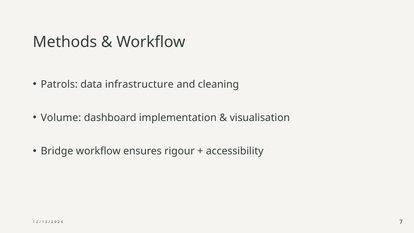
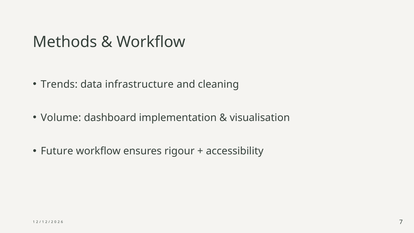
Patrols: Patrols -> Trends
Bridge: Bridge -> Future
